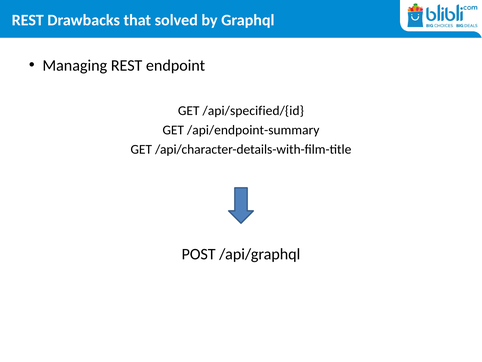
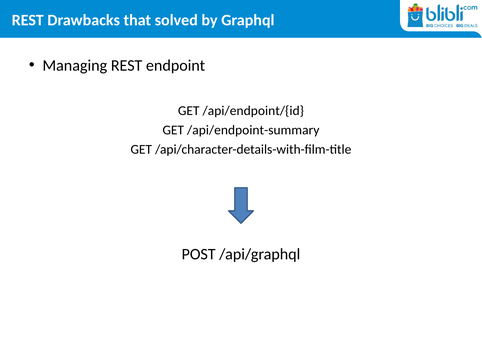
/api/specified/{id: /api/specified/{id -> /api/endpoint/{id
